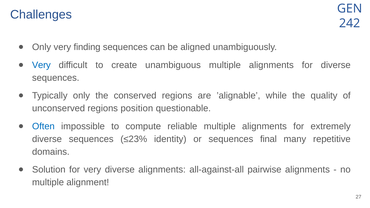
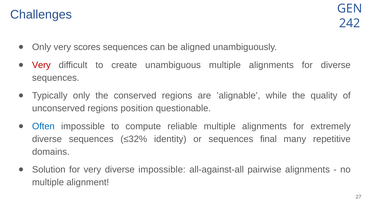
finding: finding -> scores
Very at (41, 65) colour: blue -> red
≤23%: ≤23% -> ≤32%
diverse alignments: alignments -> impossible
